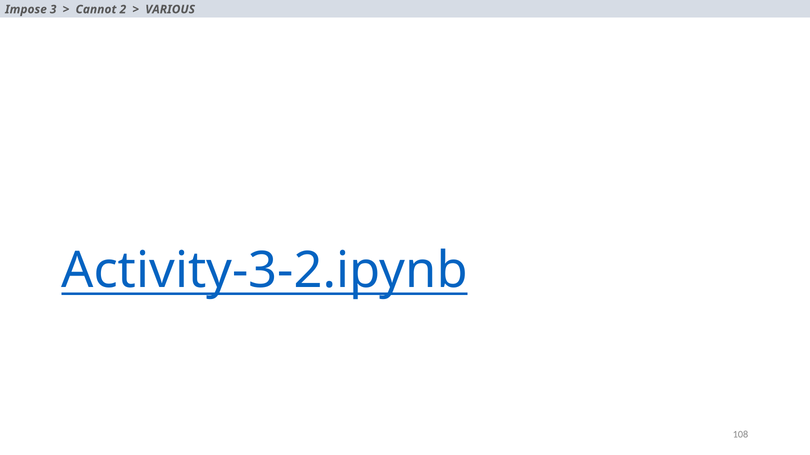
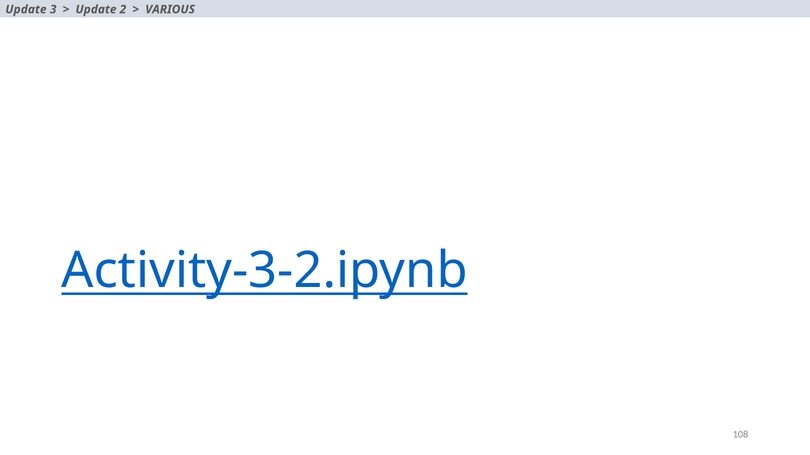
Impose at (26, 9): Impose -> Update
Cannot at (96, 9): Cannot -> Update
